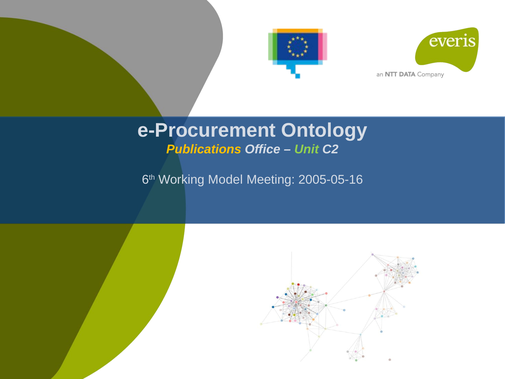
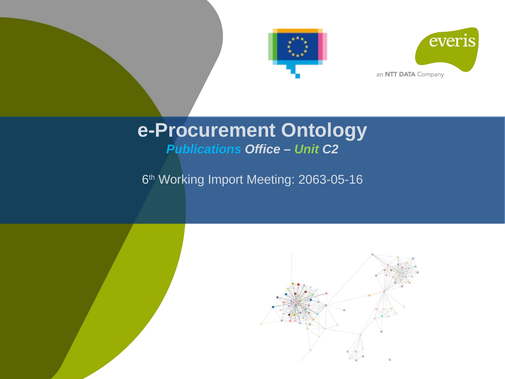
Publications colour: yellow -> light blue
Model: Model -> Import
2005-05-16: 2005-05-16 -> 2063-05-16
